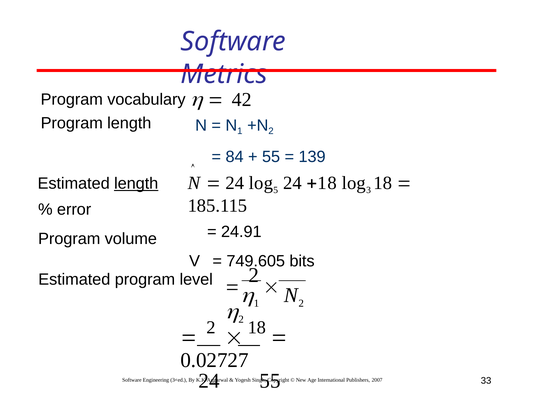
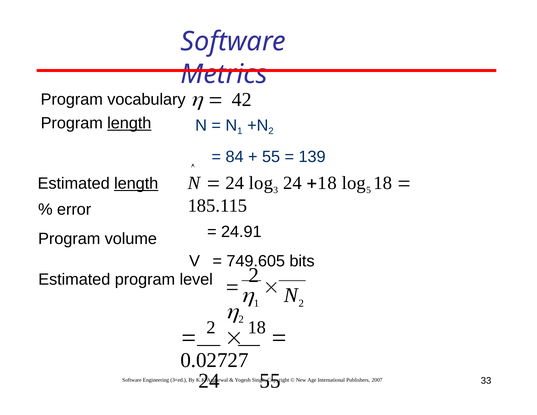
length at (129, 123) underline: none -> present
5: 5 -> 3
3: 3 -> 5
